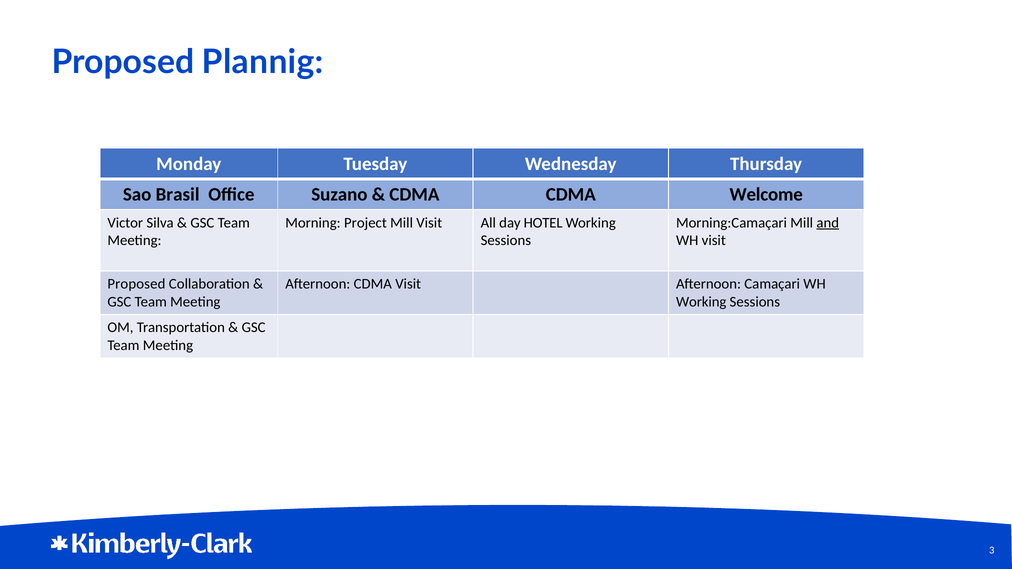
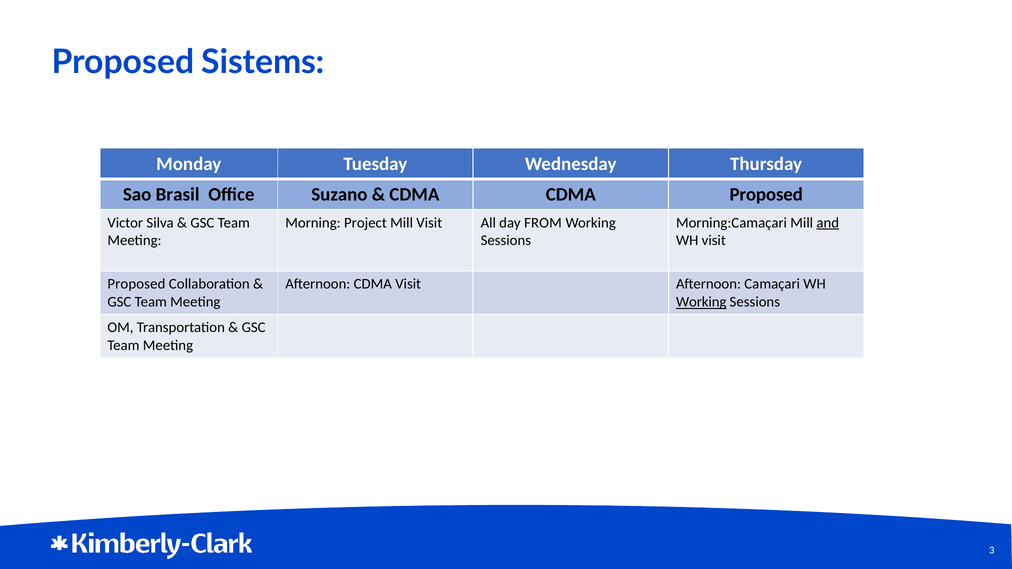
Plannig: Plannig -> Sistems
CDMA Welcome: Welcome -> Proposed
HOTEL: HOTEL -> FROM
Working at (701, 302) underline: none -> present
